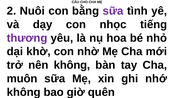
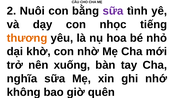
thương colour: purple -> orange
nên không: không -> xuống
muôn: muôn -> nghĩa
